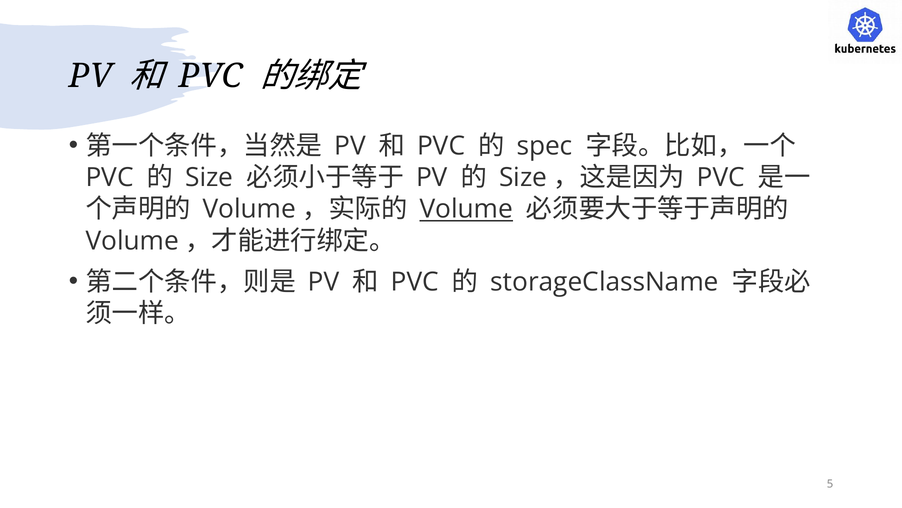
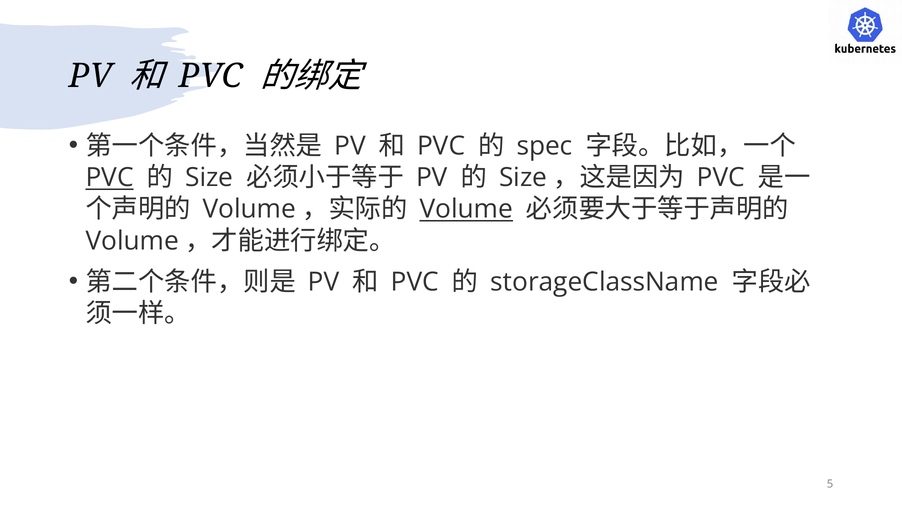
PVC at (110, 178) underline: none -> present
